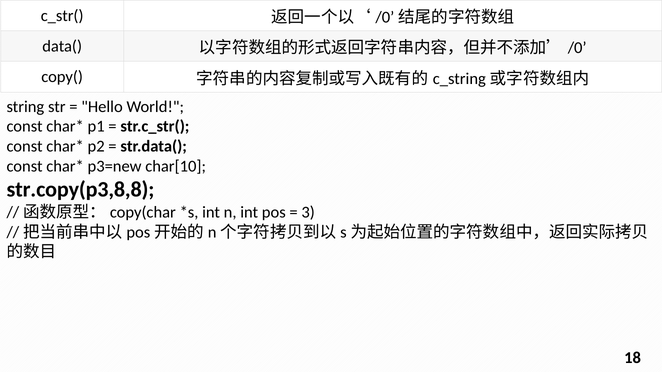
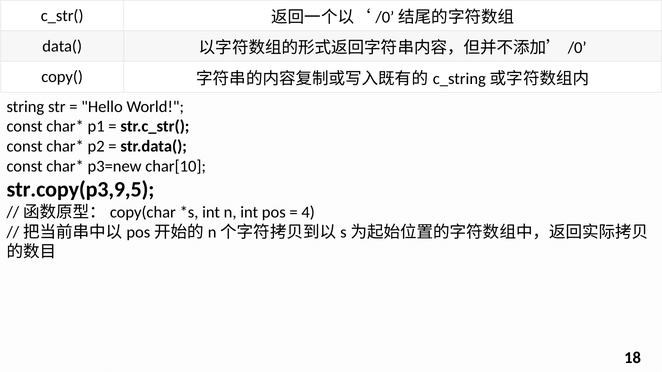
str.copy(p3,8,8: str.copy(p3,8,8 -> str.copy(p3,9,5
3: 3 -> 4
